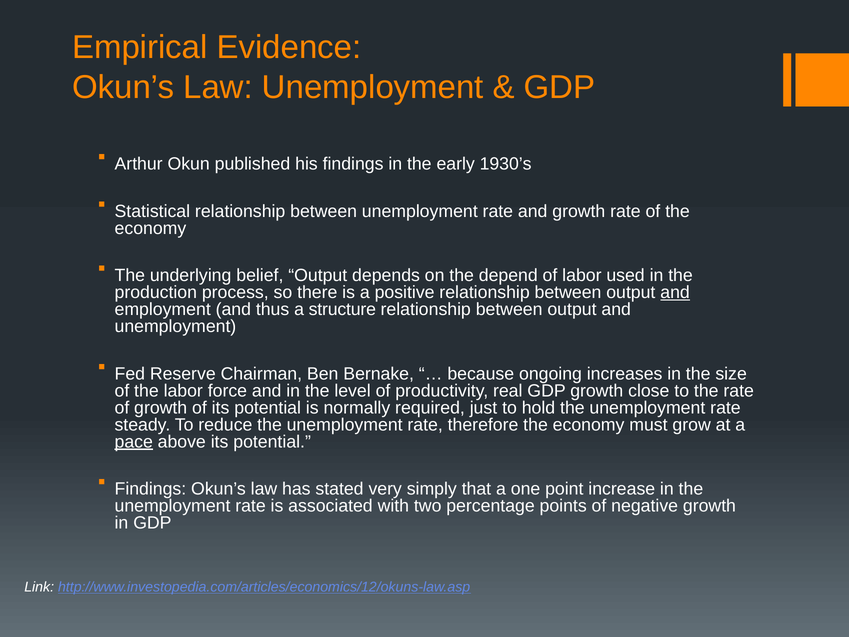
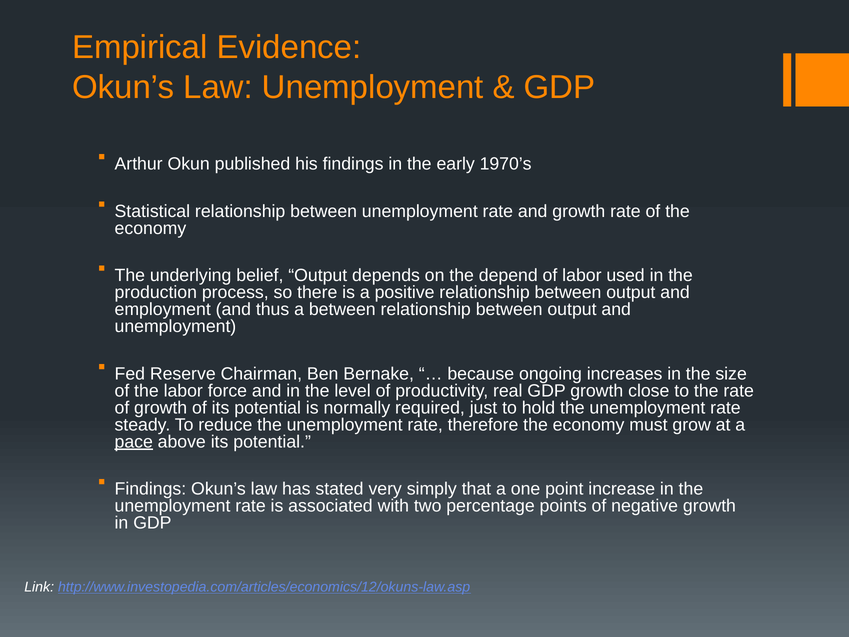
1930’s: 1930’s -> 1970’s
and at (675, 292) underline: present -> none
a structure: structure -> between
